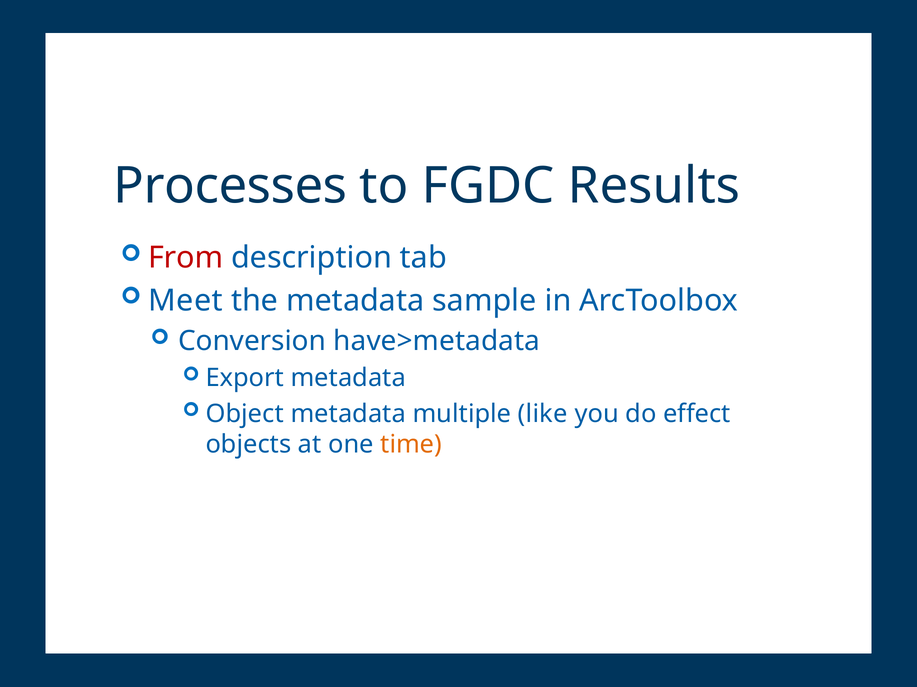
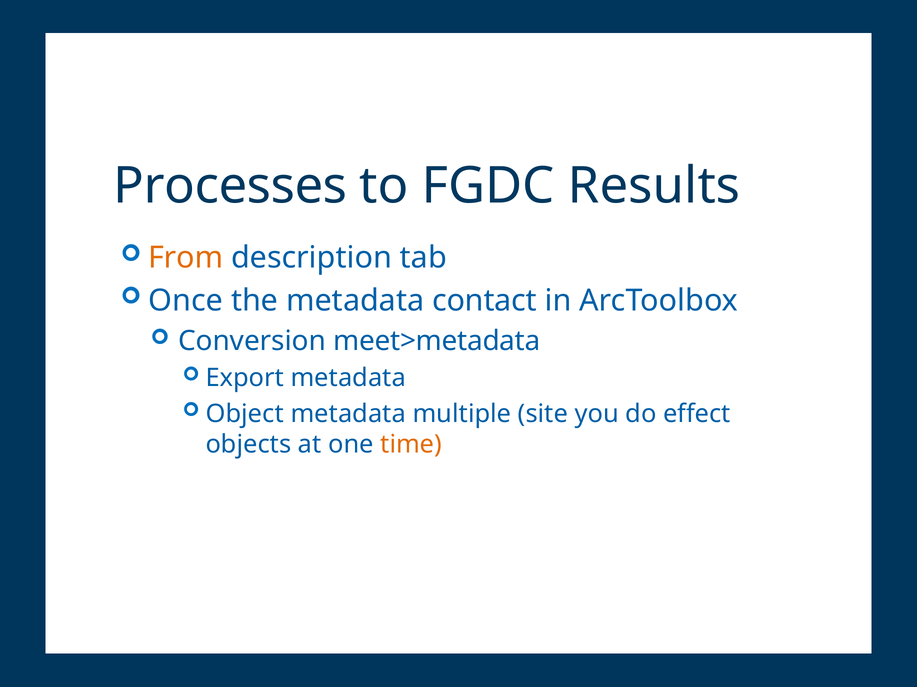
From colour: red -> orange
Meet: Meet -> Once
sample: sample -> contact
have>metadata: have>metadata -> meet>metadata
like: like -> site
